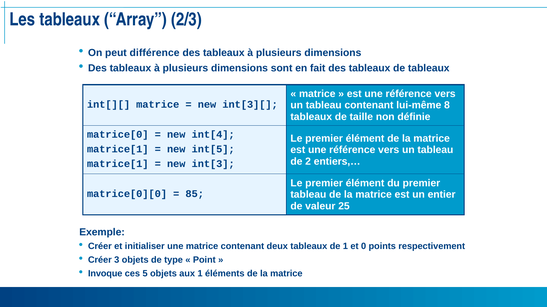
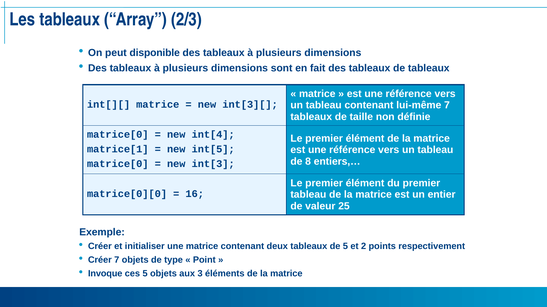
différence: différence -> disponible
lui-même 8: 8 -> 7
2: 2 -> 8
matrice[1 at (118, 164): matrice[1 -> matrice[0
85: 85 -> 16
de 1: 1 -> 5
0: 0 -> 2
Créer 3: 3 -> 7
aux 1: 1 -> 3
